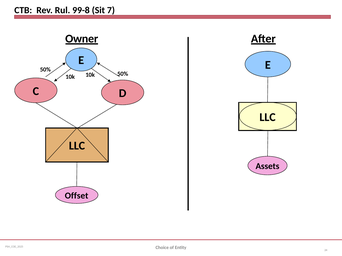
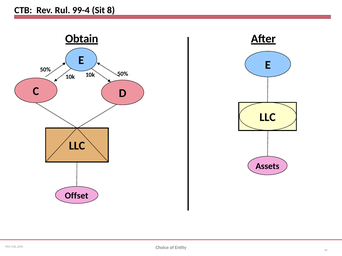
99-8: 99-8 -> 99-4
7: 7 -> 8
Owner: Owner -> Obtain
